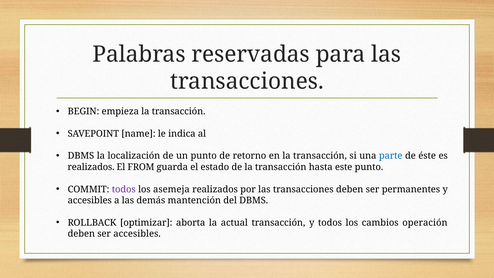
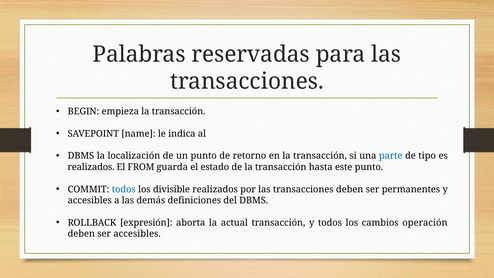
éste: éste -> tipo
todos at (124, 189) colour: purple -> blue
asemeja: asemeja -> divisible
mantención: mantención -> definiciones
optimizar: optimizar -> expresión
